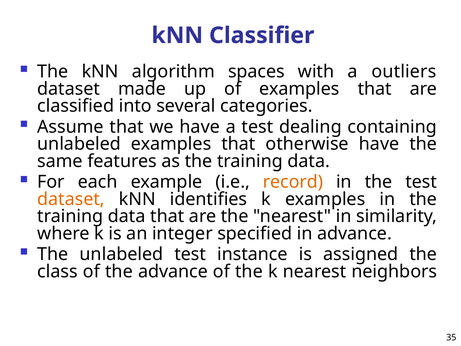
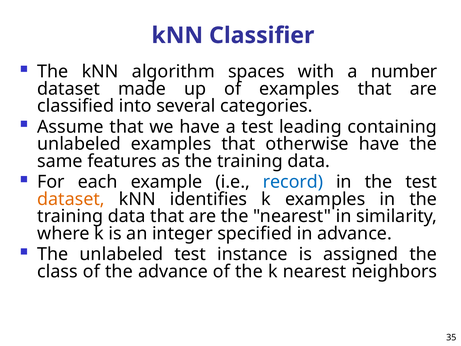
outliers: outliers -> number
dealing: dealing -> leading
record colour: orange -> blue
